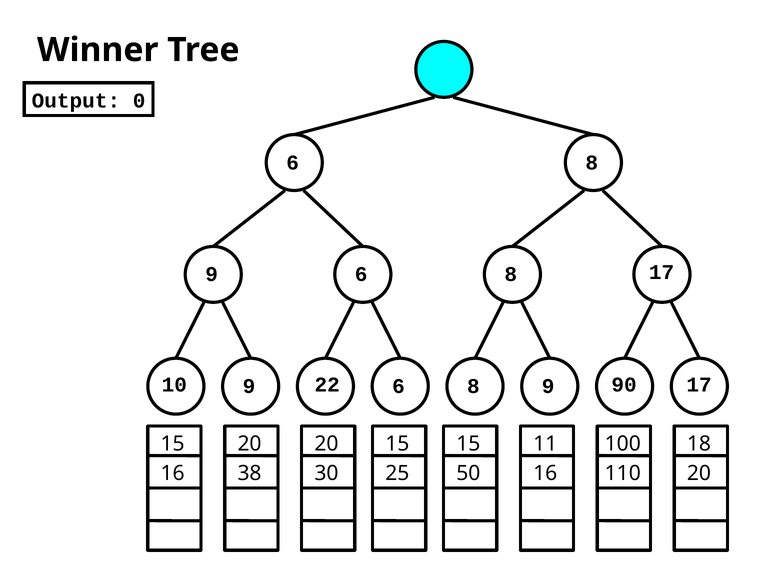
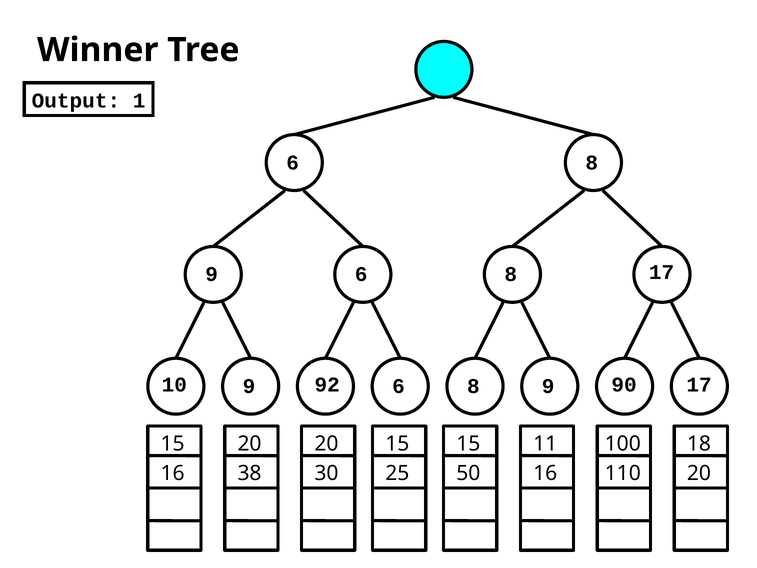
0: 0 -> 1
22: 22 -> 92
